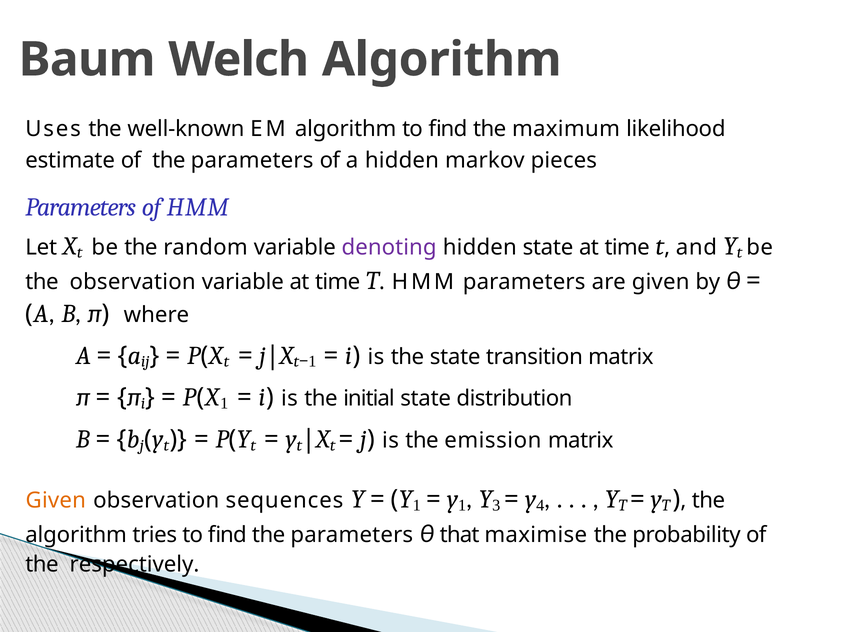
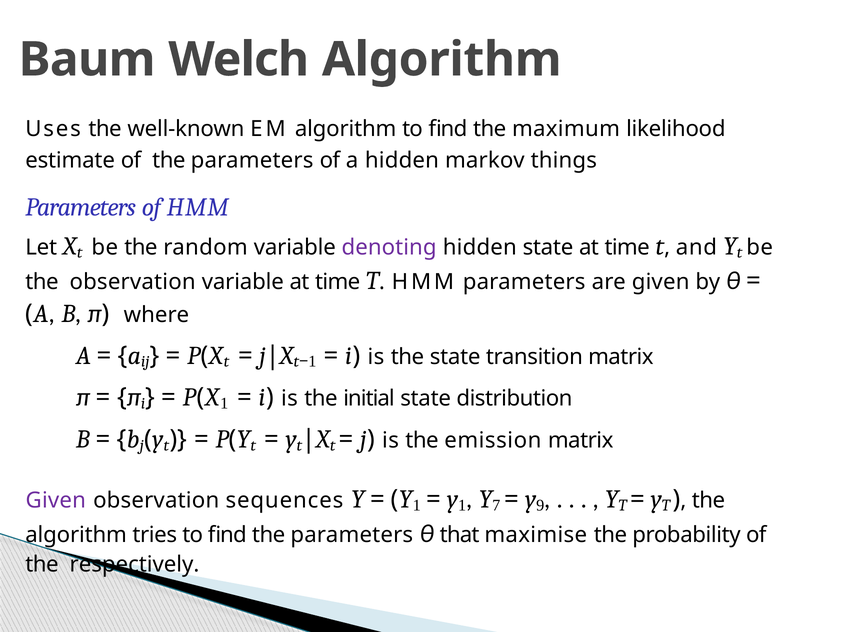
pieces: pieces -> things
Given at (56, 501) colour: orange -> purple
3: 3 -> 7
y 4: 4 -> 9
